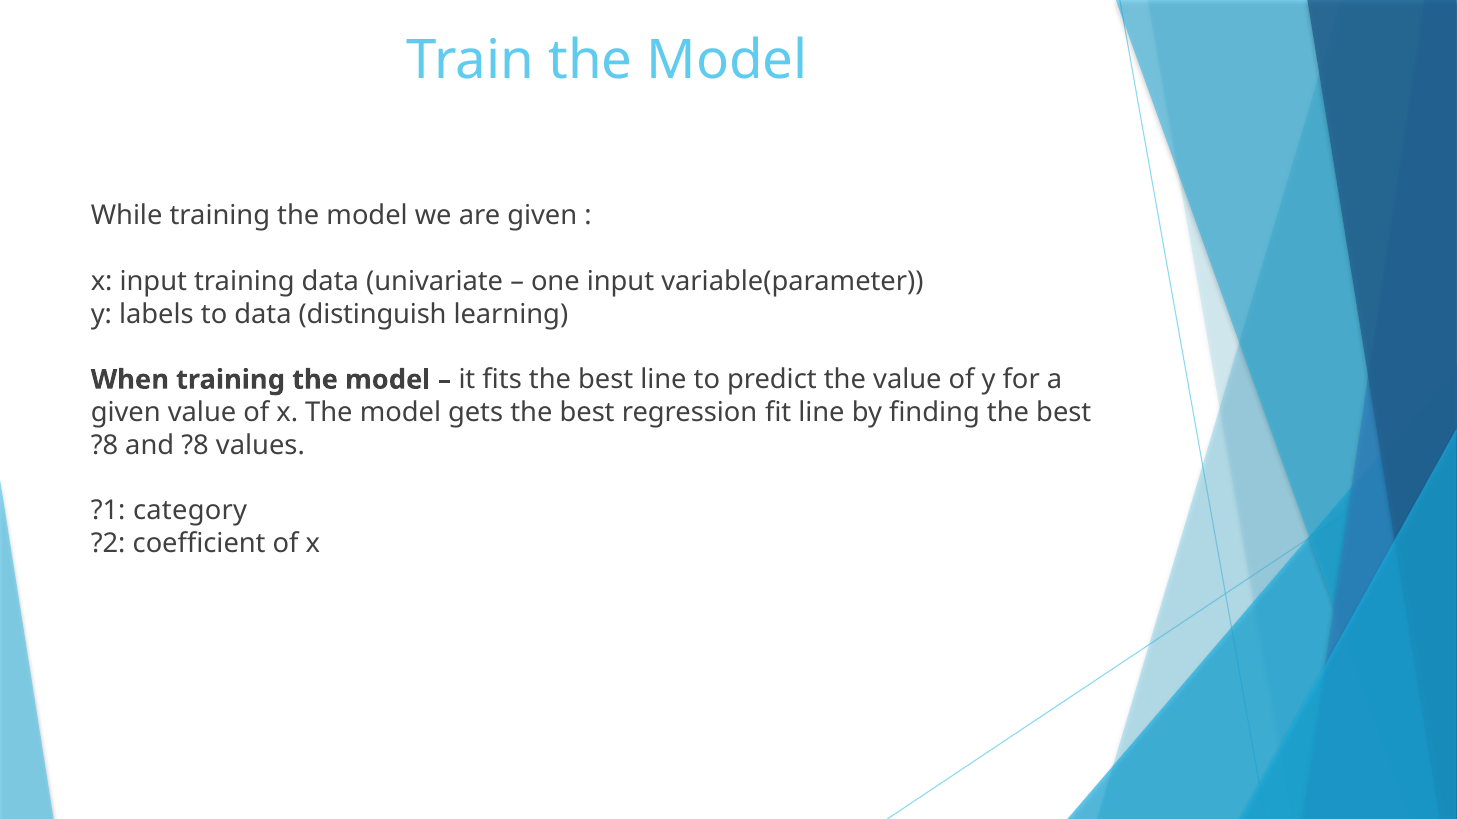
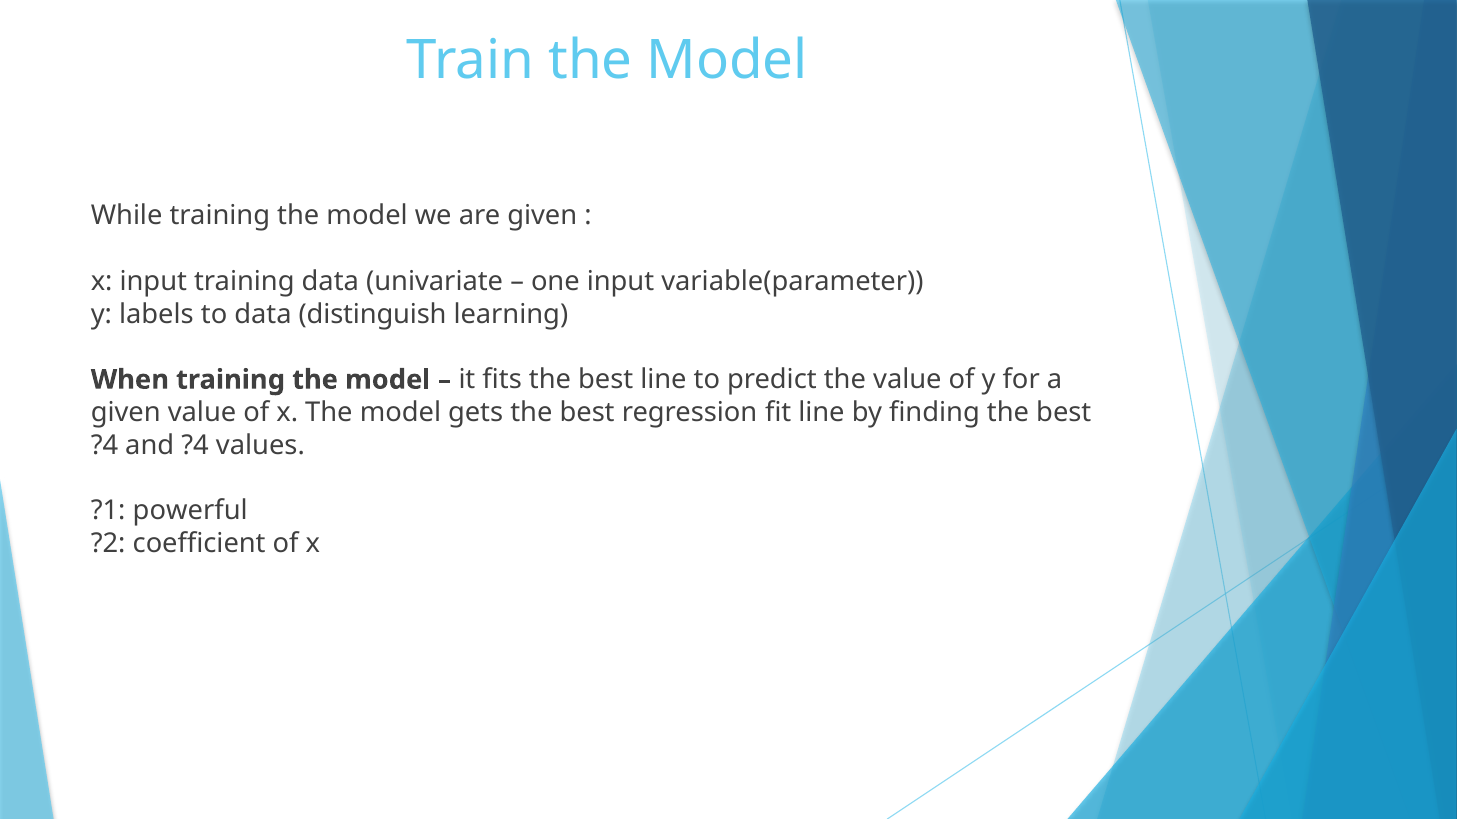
?8 at (105, 446): ?8 -> ?4
and ?8: ?8 -> ?4
category: category -> powerful
